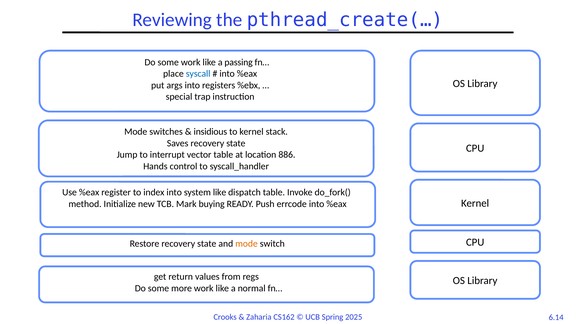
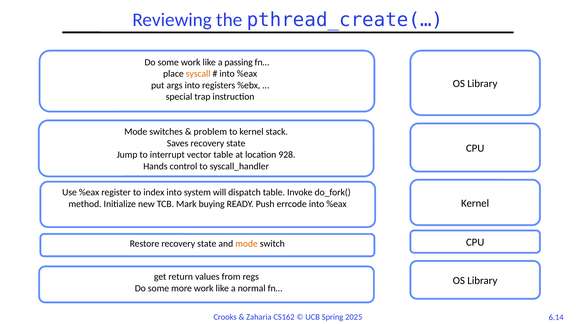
syscall colour: blue -> orange
insidious: insidious -> problem
886: 886 -> 928
system like: like -> will
